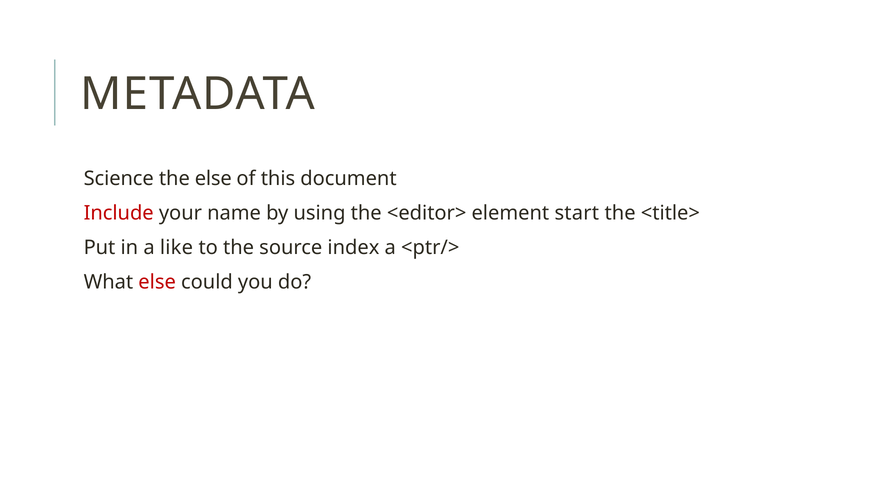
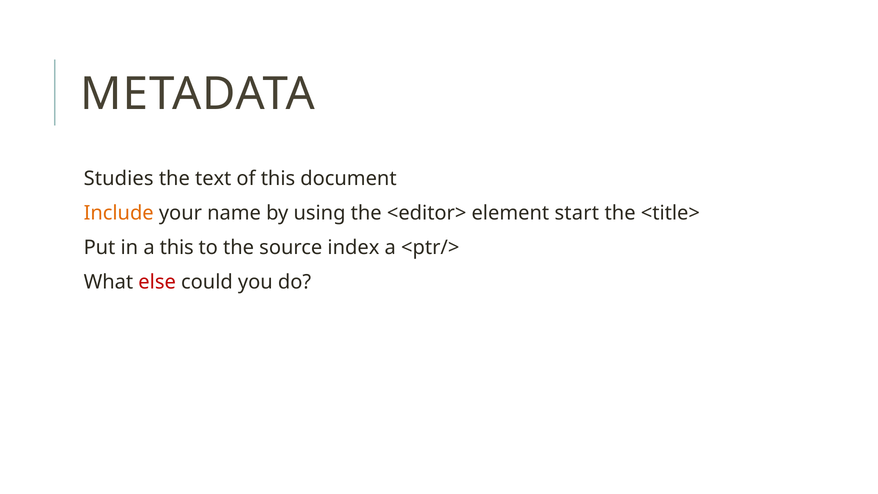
Science: Science -> Studies
the else: else -> text
Include colour: red -> orange
a like: like -> this
